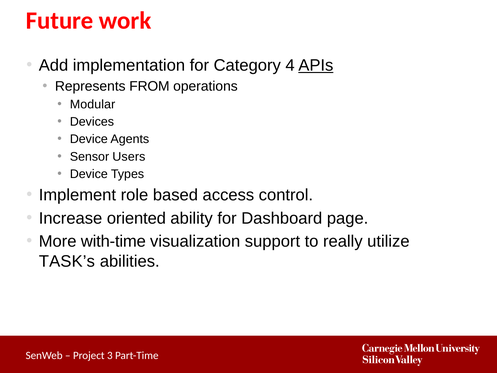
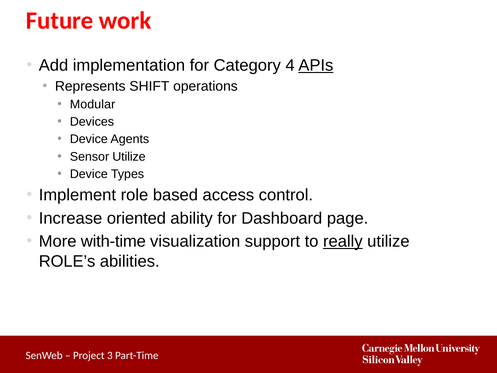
FROM: FROM -> SHIFT
Sensor Users: Users -> Utilize
really underline: none -> present
TASK’s: TASK’s -> ROLE’s
